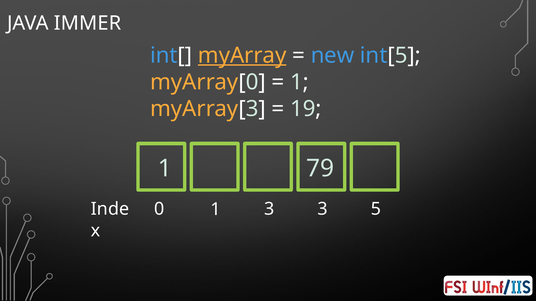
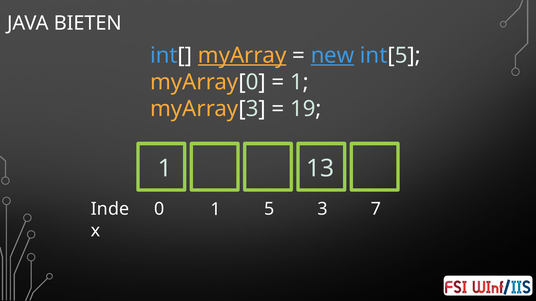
IMMER: IMMER -> BIETEN
new underline: none -> present
79: 79 -> 13
1 3: 3 -> 5
5: 5 -> 7
